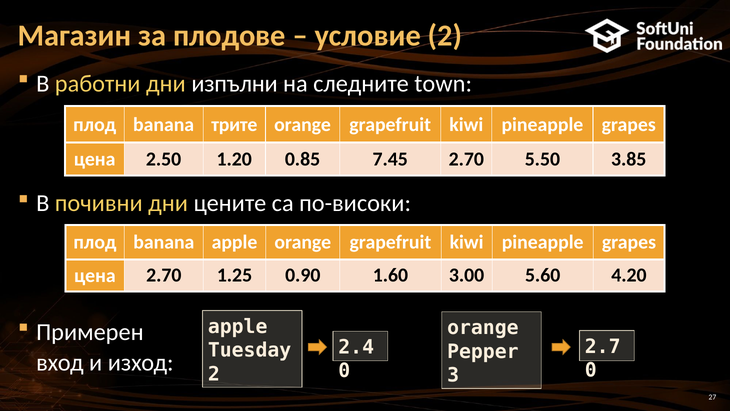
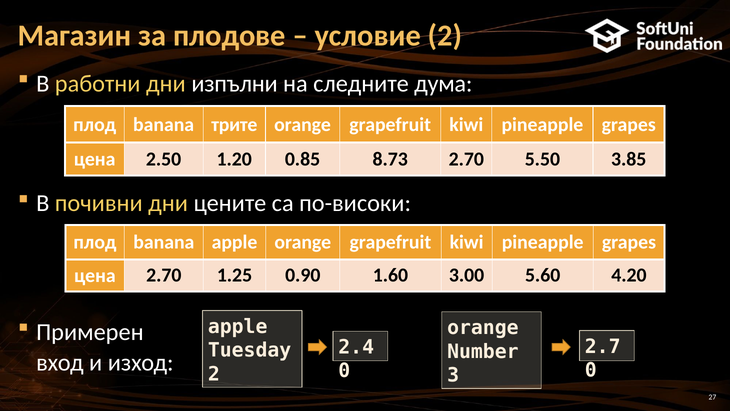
town: town -> дума
7.45: 7.45 -> 8.73
Pepper: Pepper -> Number
